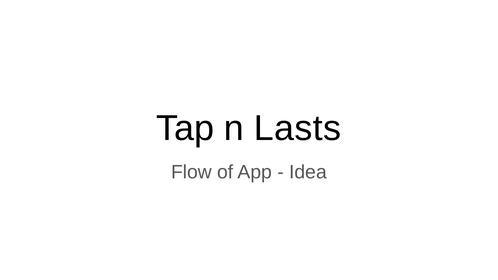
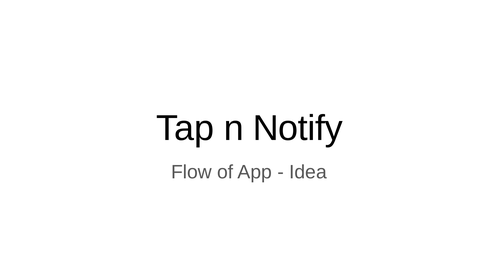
Lasts: Lasts -> Notify
